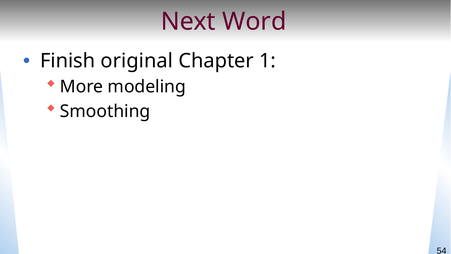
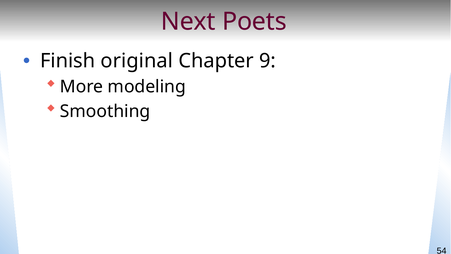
Word: Word -> Poets
1: 1 -> 9
